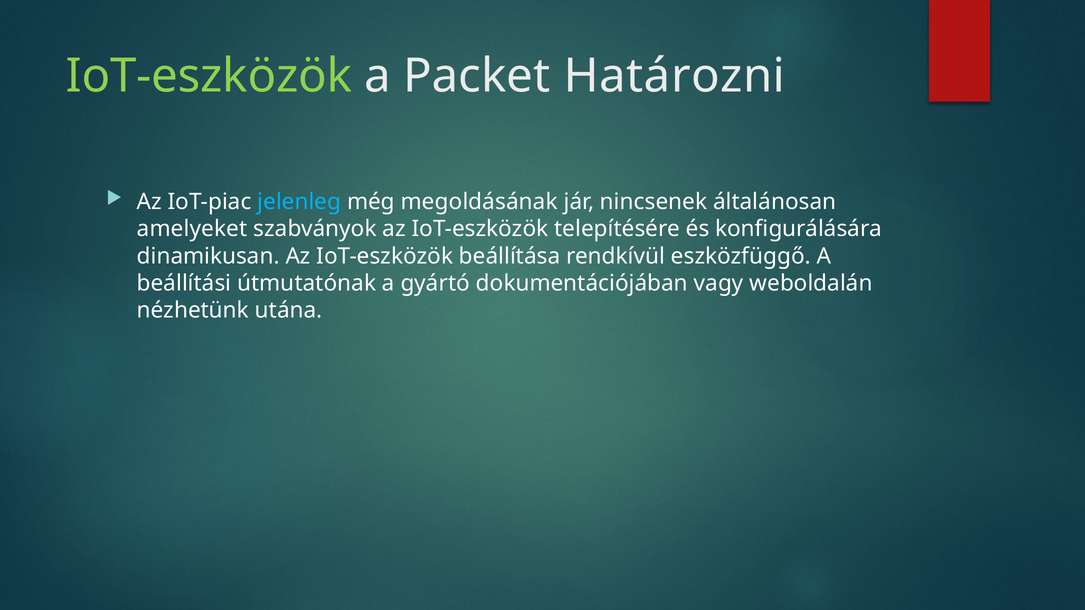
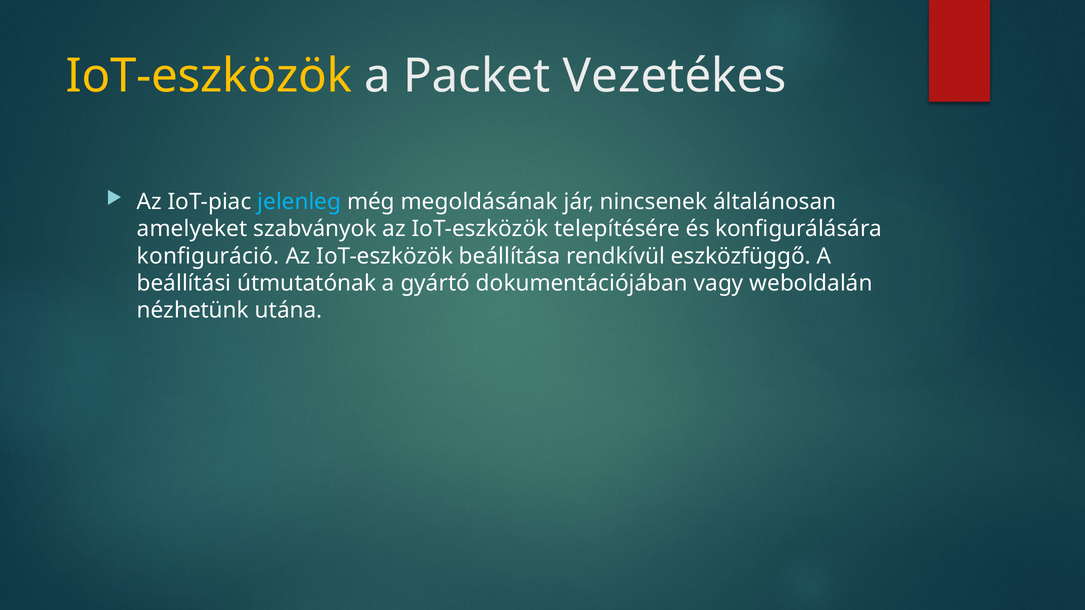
IoT-eszközök at (209, 76) colour: light green -> yellow
Határozni: Határozni -> Vezetékes
dinamikusan: dinamikusan -> konfiguráció
